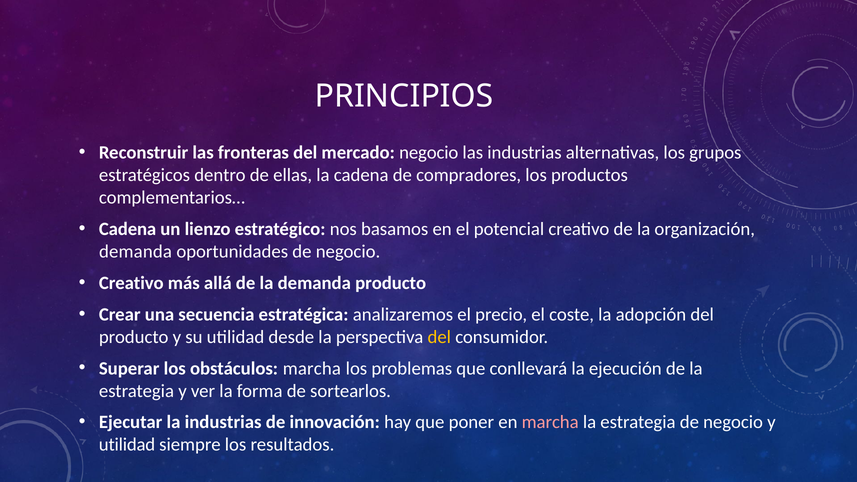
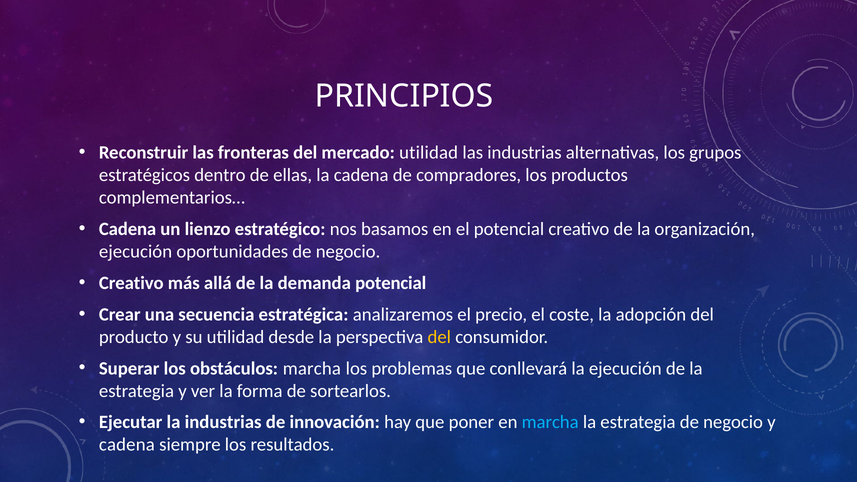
mercado negocio: negocio -> utilidad
demanda at (135, 252): demanda -> ejecución
demanda producto: producto -> potencial
marcha at (550, 422) colour: pink -> light blue
utilidad at (127, 445): utilidad -> cadena
